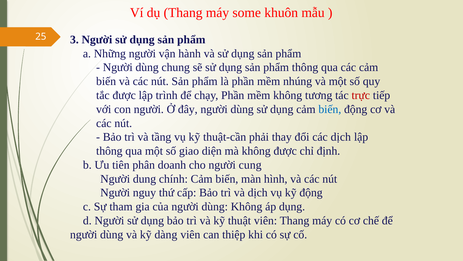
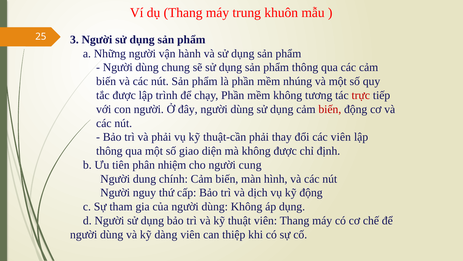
some: some -> trung
biến at (330, 109) colour: blue -> red
và tầng: tầng -> phải
các dịch: dịch -> viên
doanh: doanh -> nhiệm
